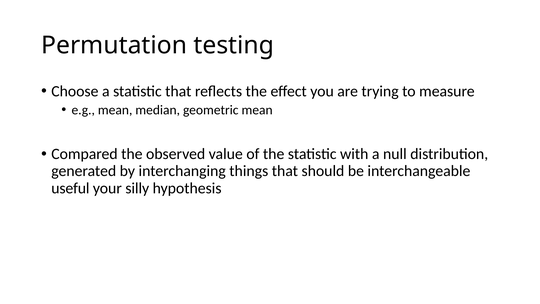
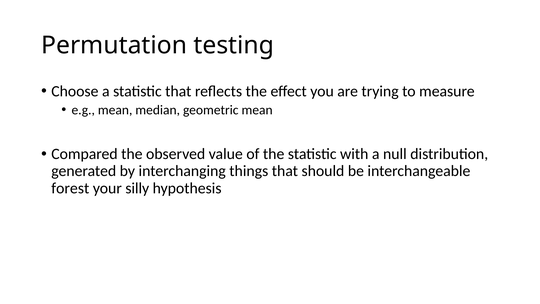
useful: useful -> forest
